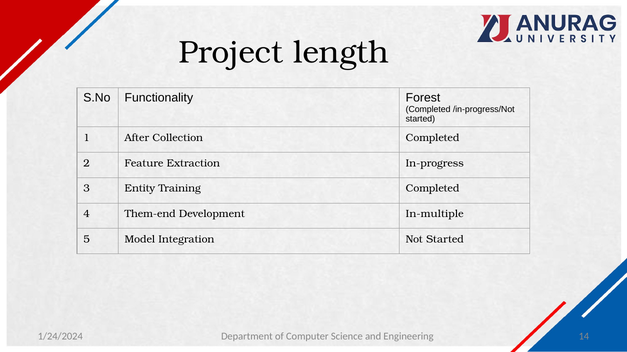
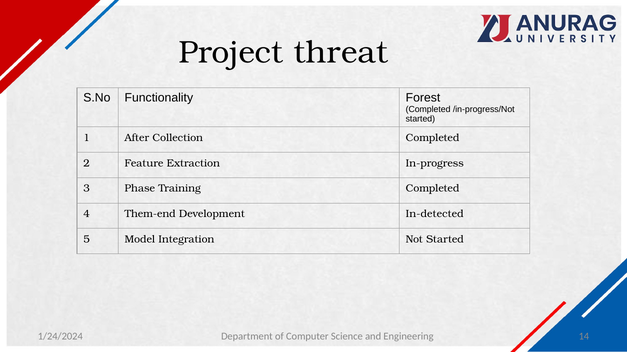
length: length -> threat
Entity: Entity -> Phase
In-multiple: In-multiple -> In-detected
